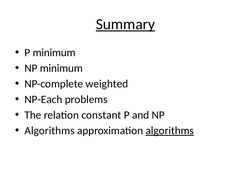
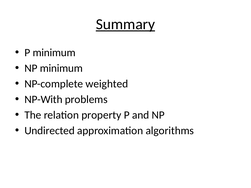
NP-Each: NP-Each -> NP-With
constant: constant -> property
Algorithms at (50, 131): Algorithms -> Undirected
algorithms at (170, 131) underline: present -> none
